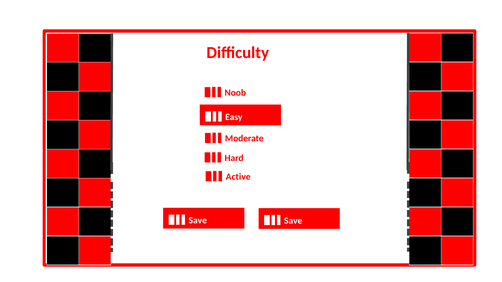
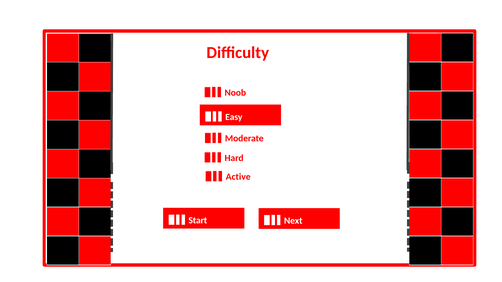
Save at (198, 221): Save -> Start
Save at (293, 221): Save -> Next
